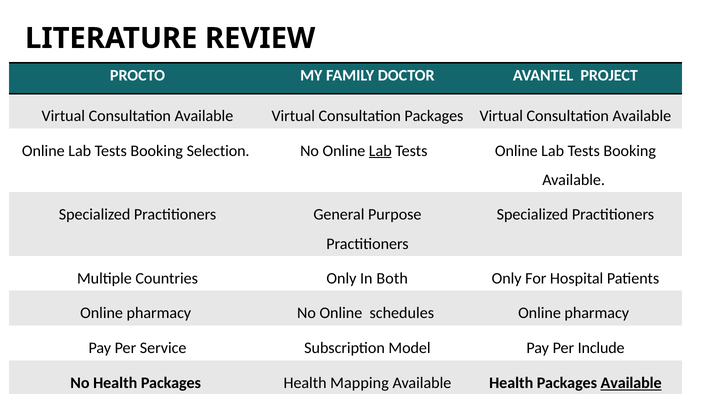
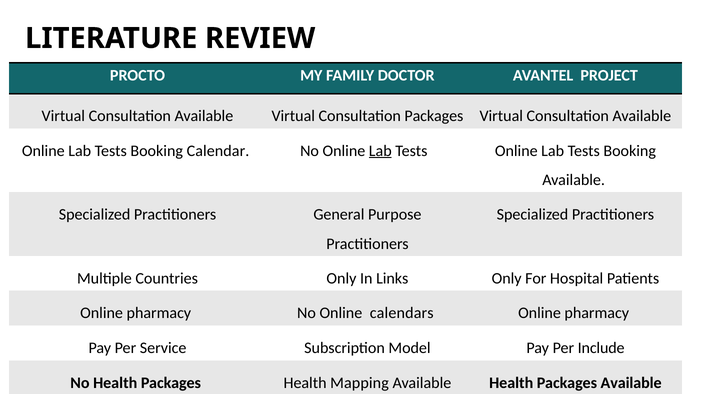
Selection: Selection -> Calendar
Both: Both -> Links
schedules: schedules -> calendars
Available at (631, 383) underline: present -> none
